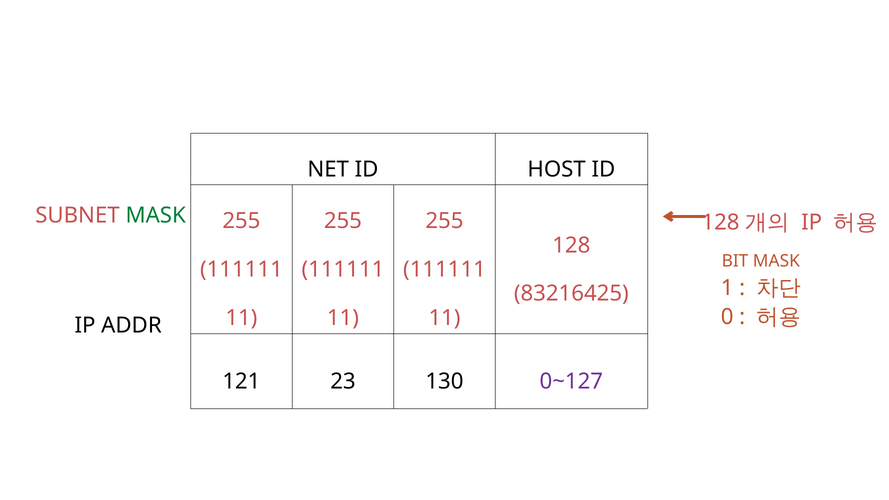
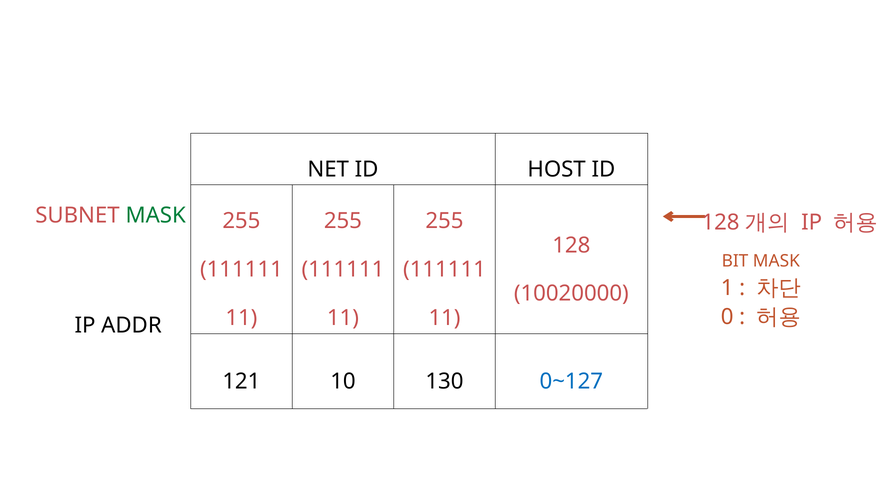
83216425: 83216425 -> 10020000
23: 23 -> 10
0~127 colour: purple -> blue
